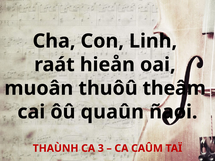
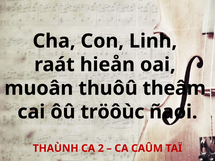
quaûn: quaûn -> tröôùc
3: 3 -> 2
